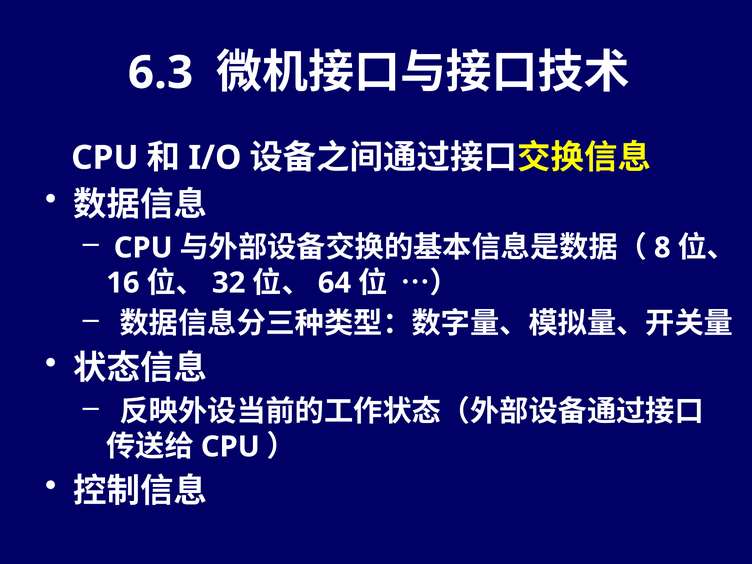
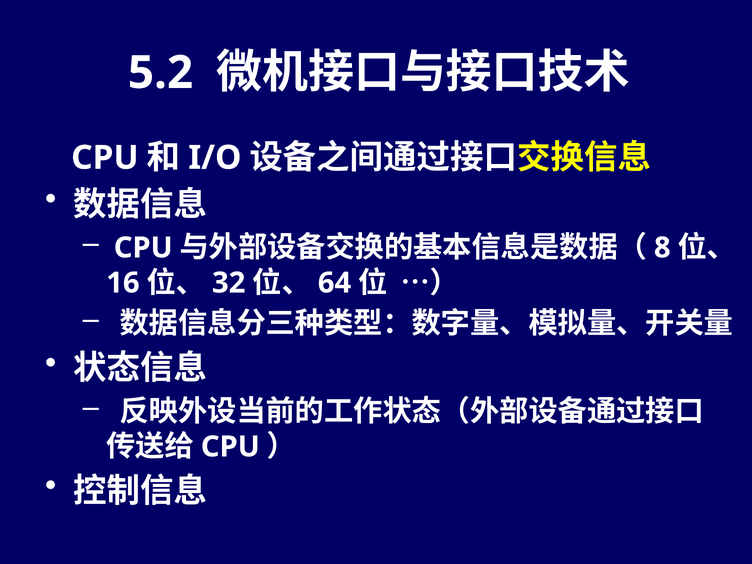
6.3: 6.3 -> 5.2
